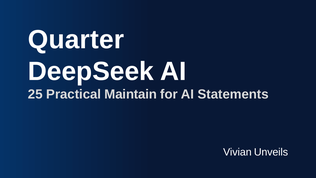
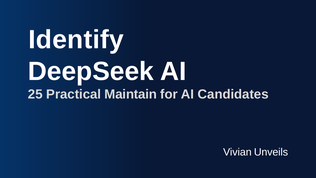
Quarter: Quarter -> Identify
Statements: Statements -> Candidates
